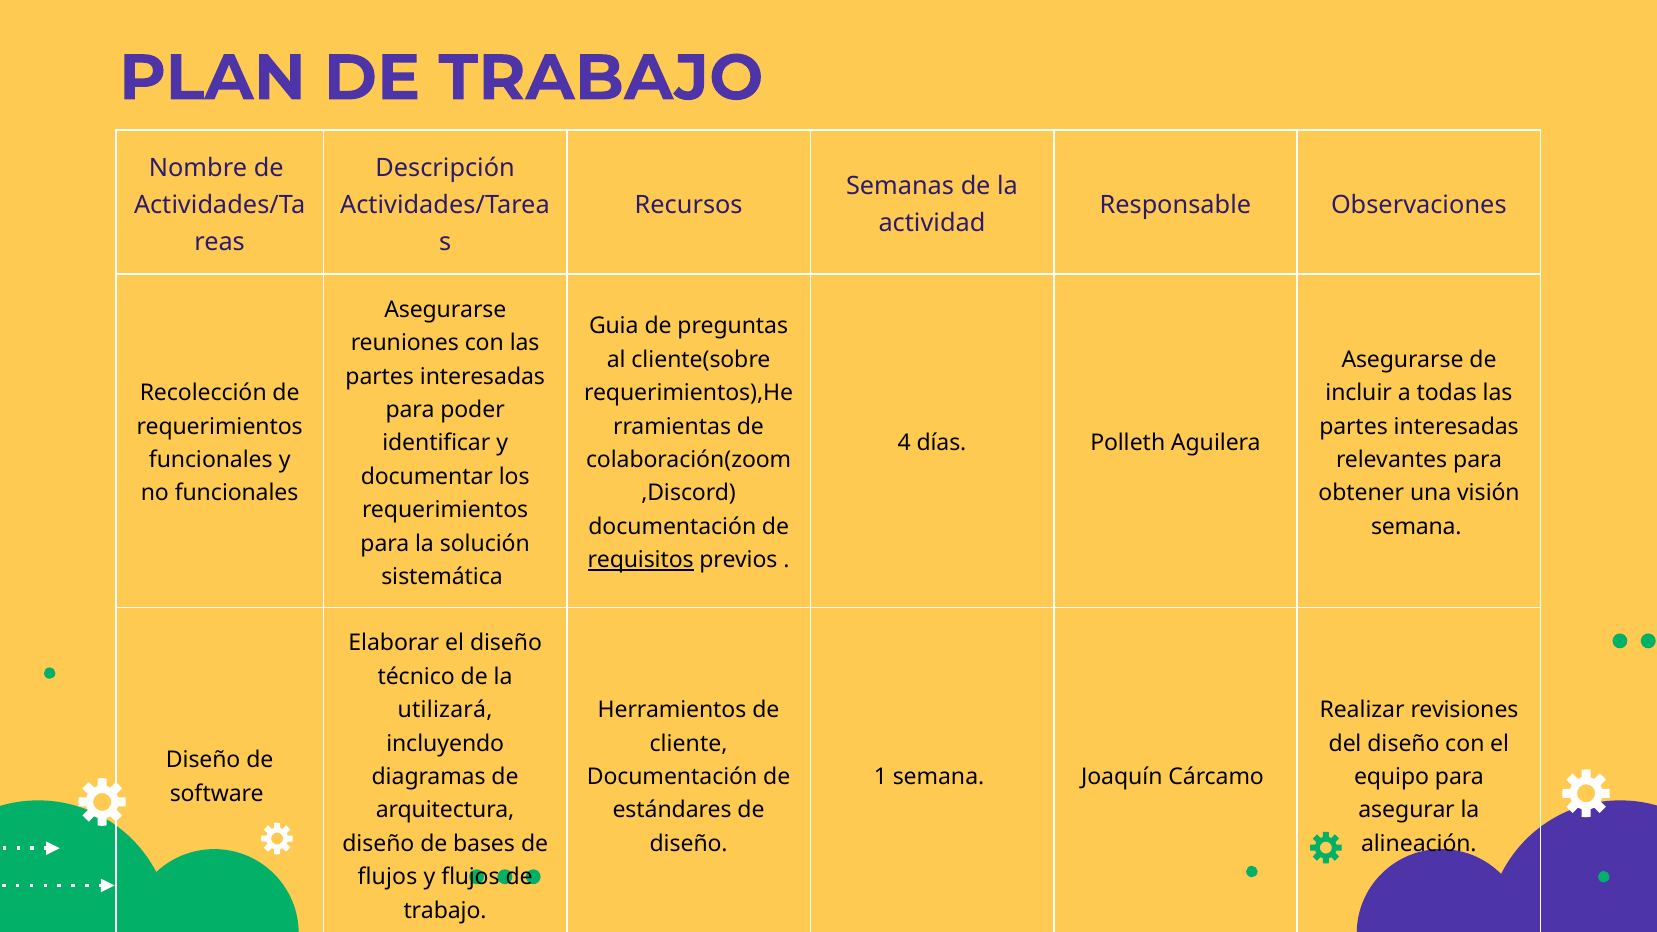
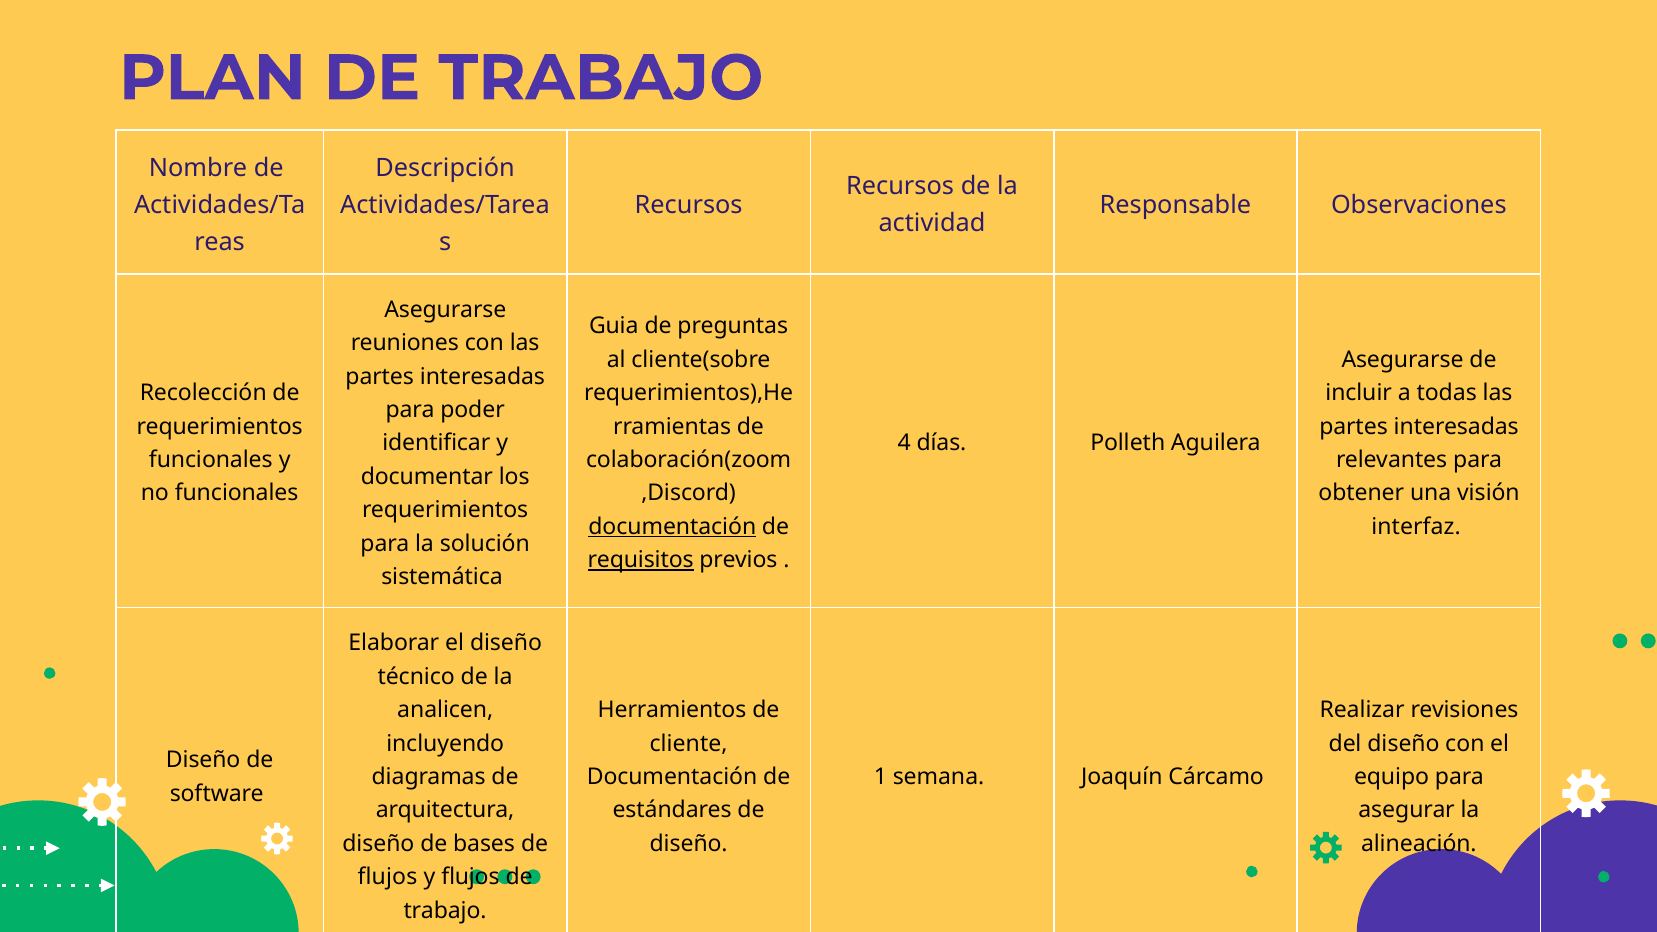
Semanas at (900, 186): Semanas -> Recursos
documentación at (672, 527) underline: none -> present
semana at (1416, 527): semana -> interfaz
utilizará: utilizará -> analicen
